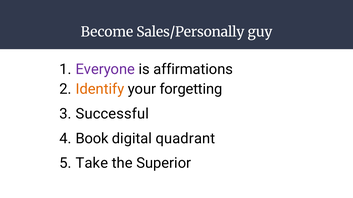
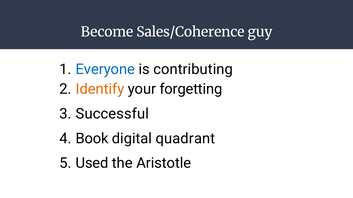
Sales/Personally: Sales/Personally -> Sales/Coherence
Everyone colour: purple -> blue
affirmations: affirmations -> contributing
Take: Take -> Used
Superior: Superior -> Aristotle
